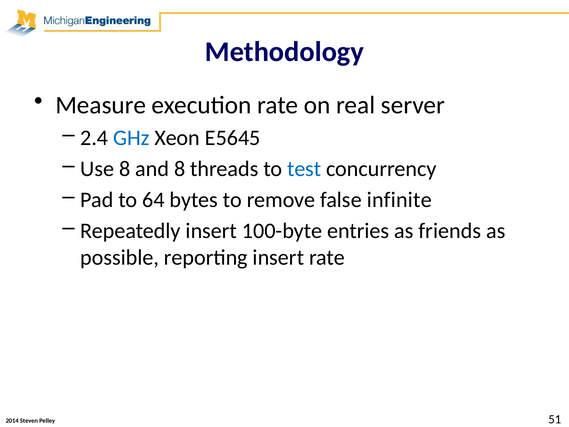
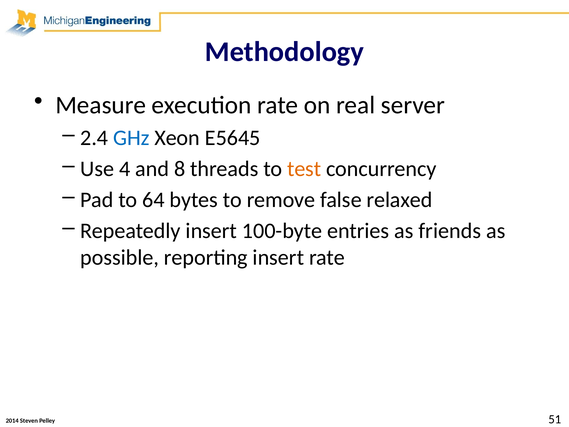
Use 8: 8 -> 4
test colour: blue -> orange
infinite: infinite -> relaxed
